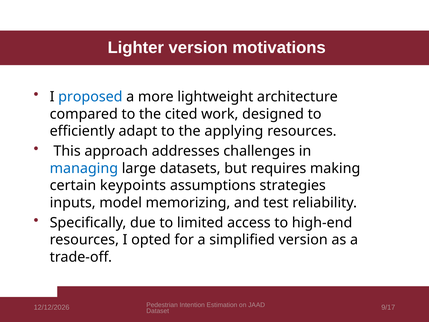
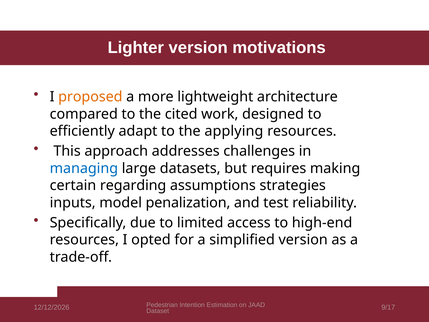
proposed colour: blue -> orange
keypoints: keypoints -> regarding
memorizing: memorizing -> penalization
